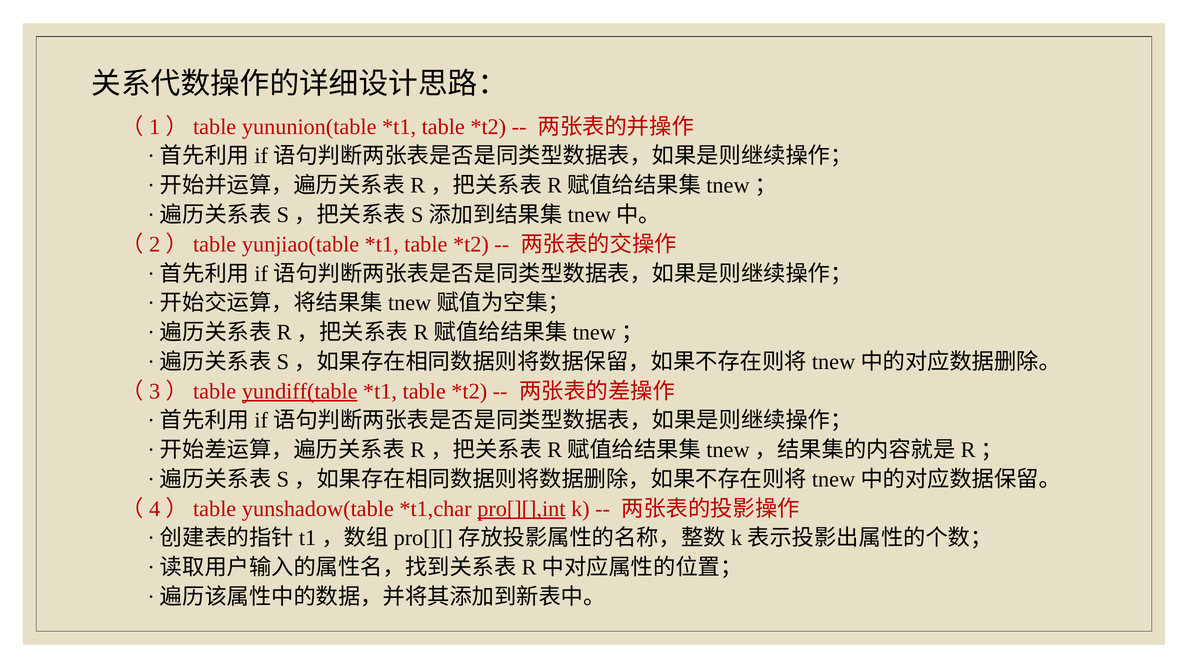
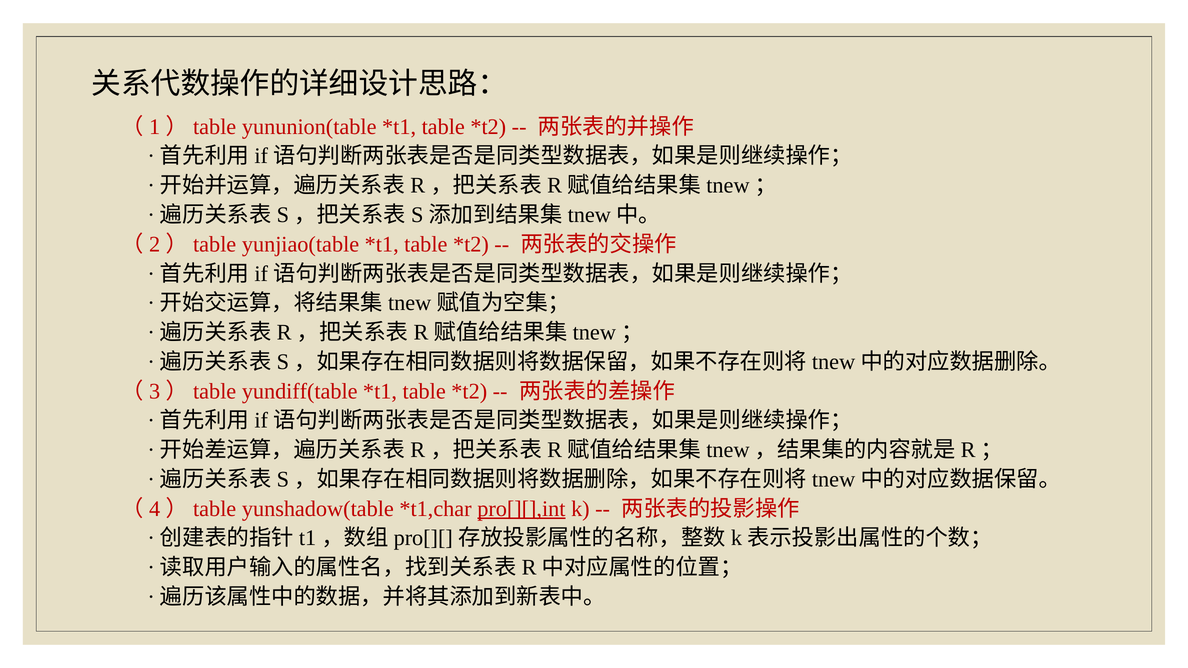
yundiff(table underline: present -> none
